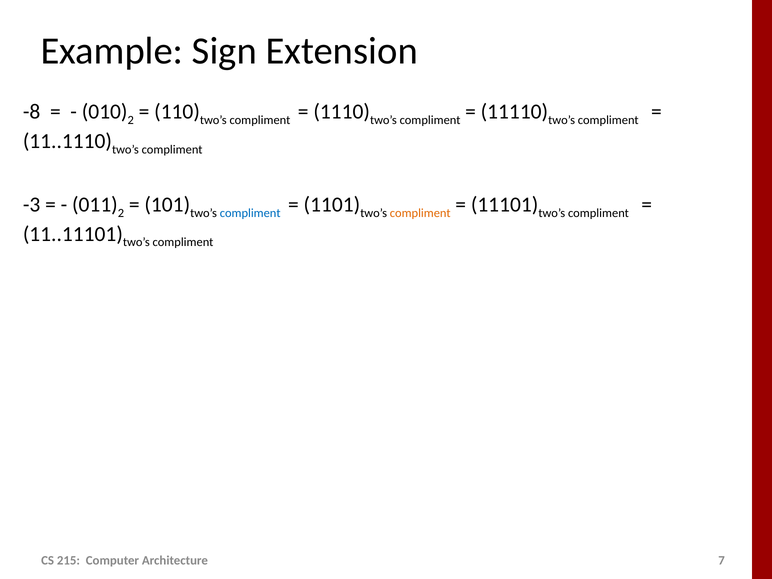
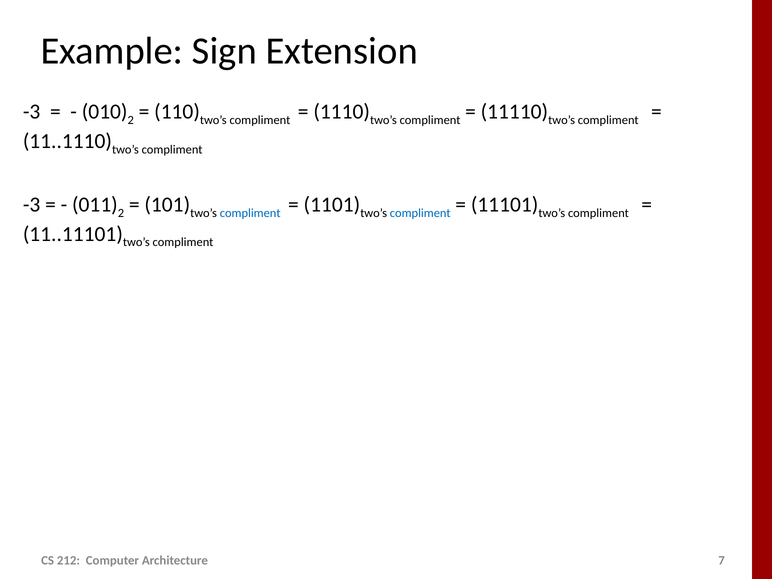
-8 at (32, 112): -8 -> -3
compliment at (420, 213) colour: orange -> blue
215: 215 -> 212
